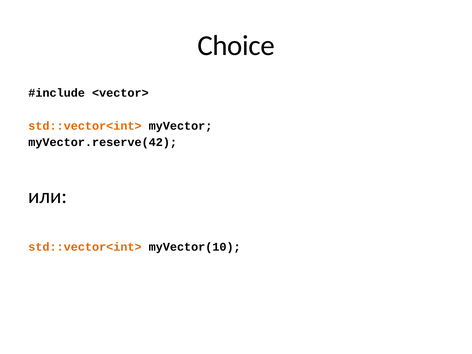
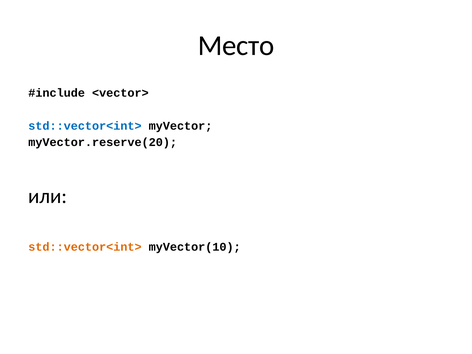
Choice: Choice -> Место
std::vector<int> at (85, 126) colour: orange -> blue
myVector.reserve(42: myVector.reserve(42 -> myVector.reserve(20
